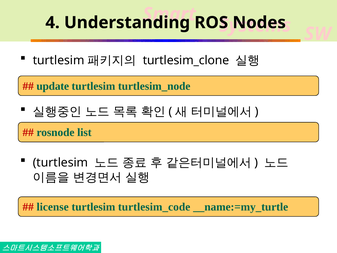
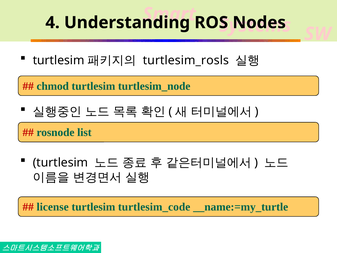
turtlesim_clone: turtlesim_clone -> turtlesim_rosls
update: update -> chmod
